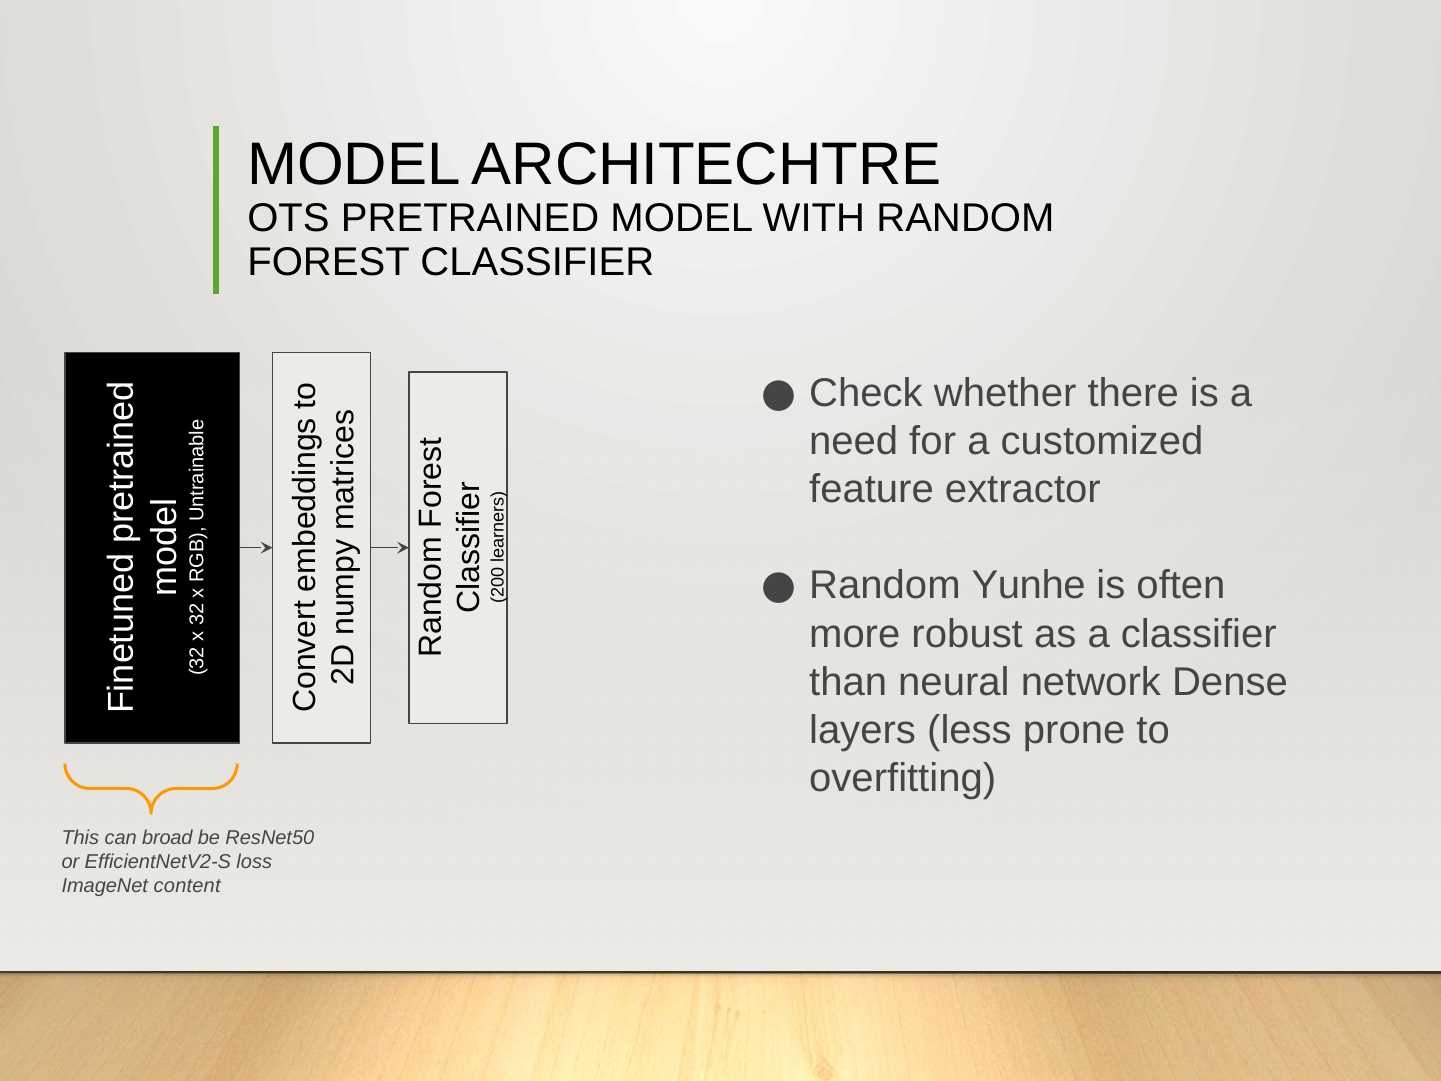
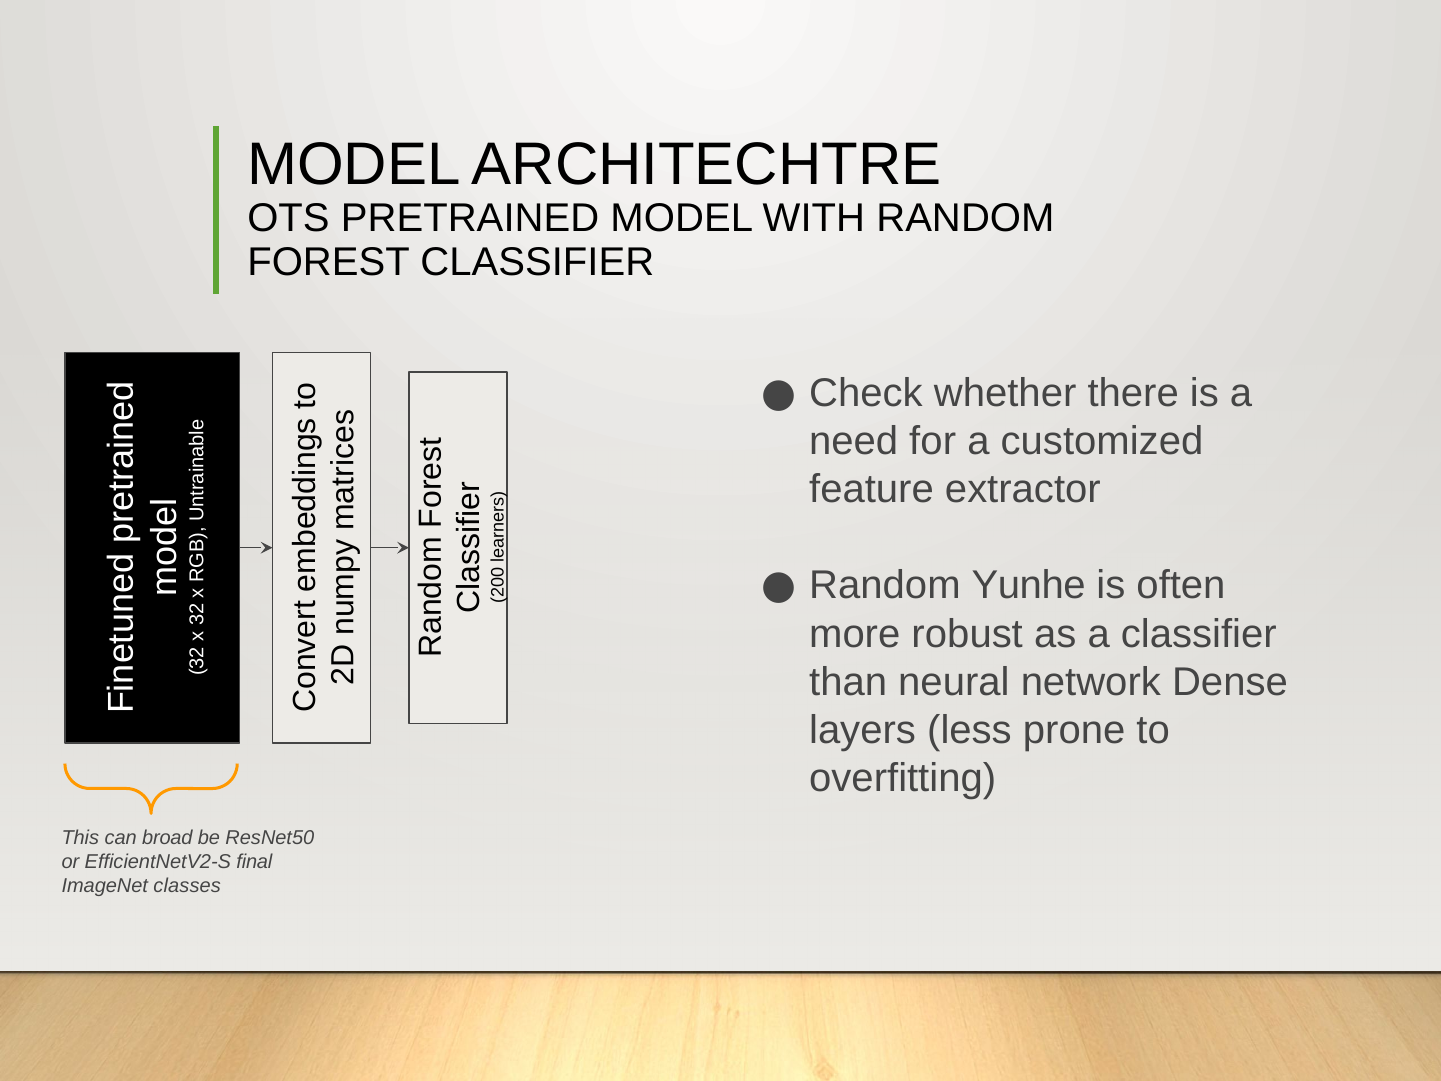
loss: loss -> final
content: content -> classes
